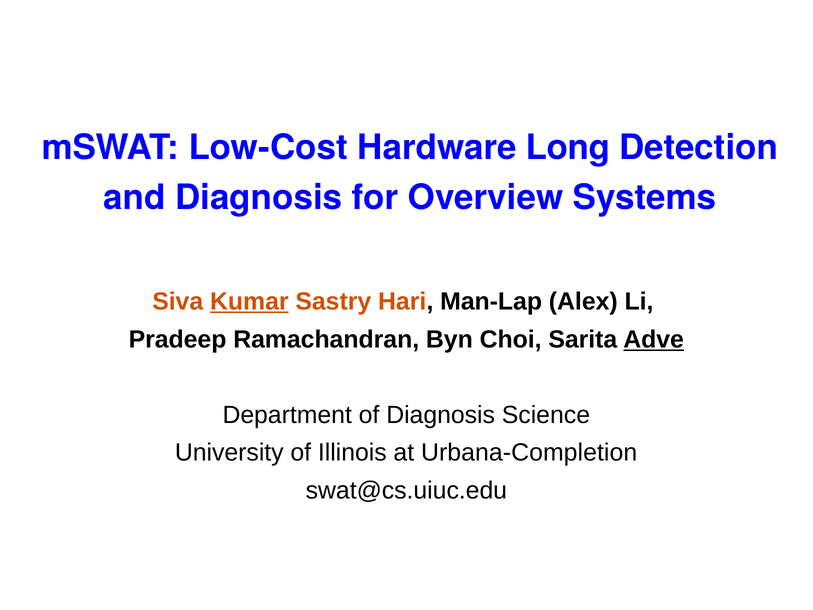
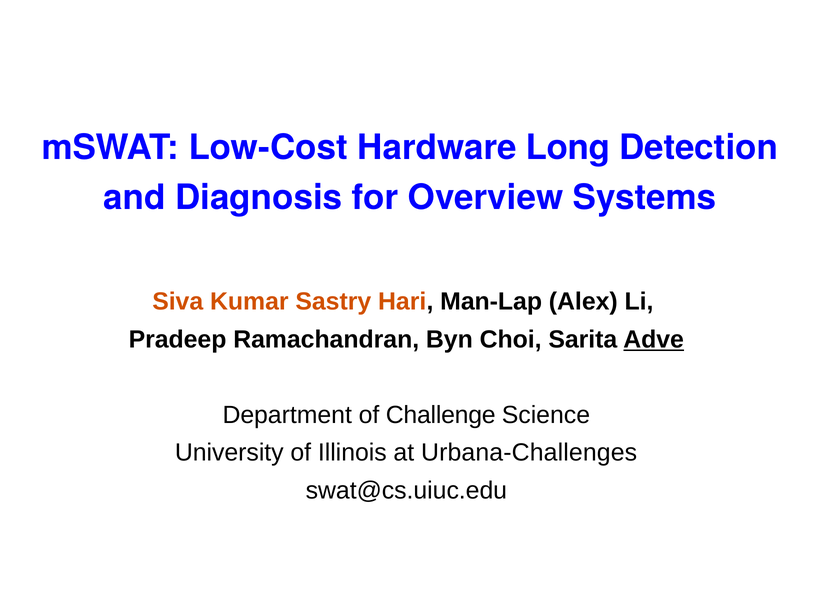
Kumar underline: present -> none
of Diagnosis: Diagnosis -> Challenge
Urbana-Completion: Urbana-Completion -> Urbana-Challenges
